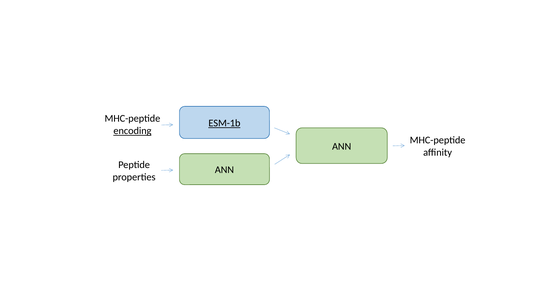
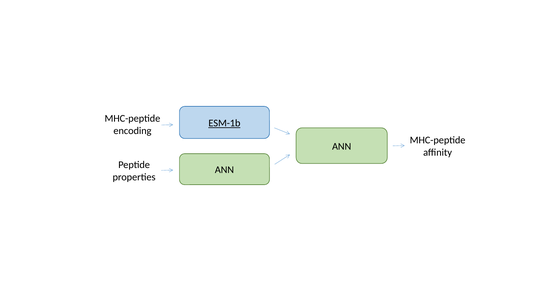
encoding underline: present -> none
